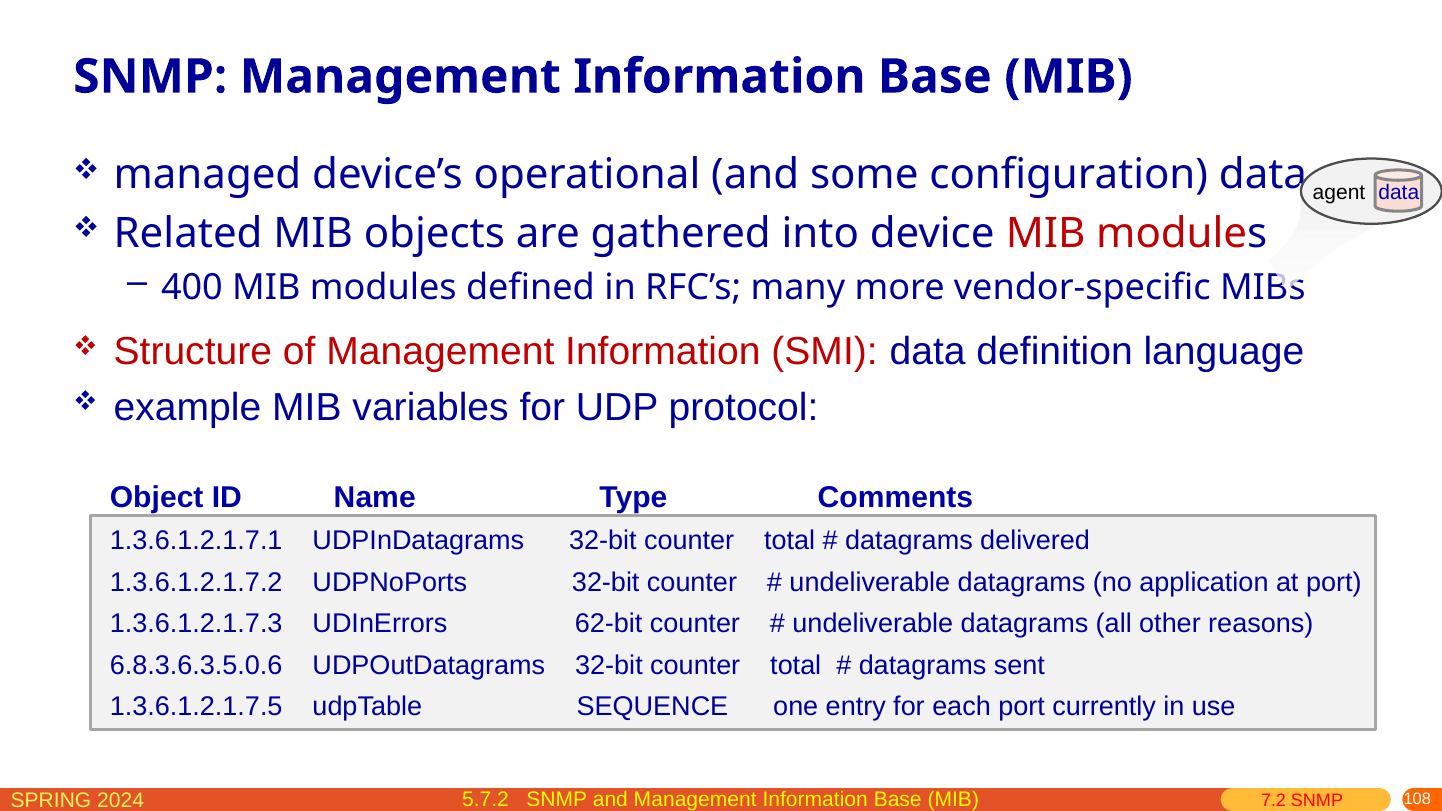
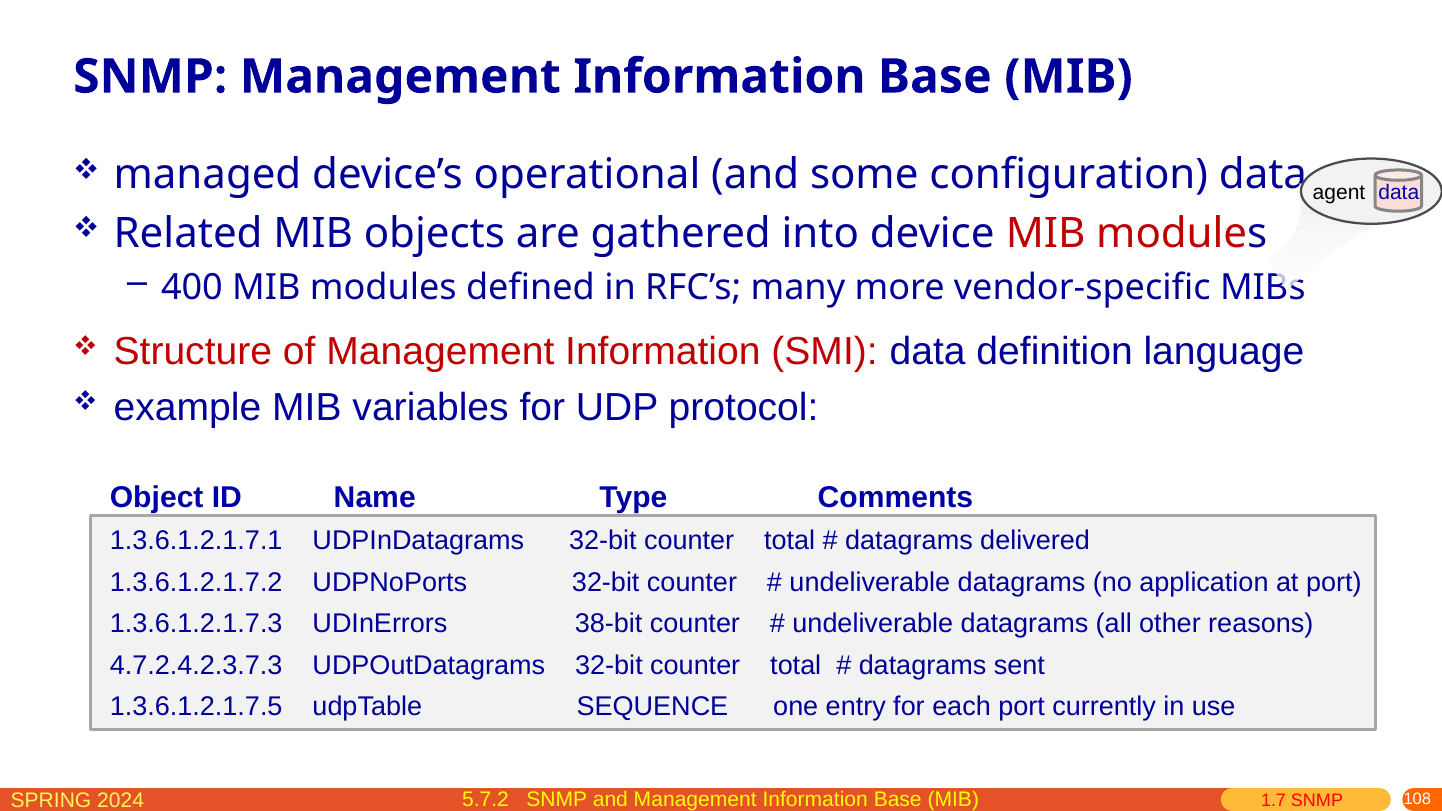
62-bit: 62-bit -> 38-bit
6.8.3.6.3.5.0.6: 6.8.3.6.3.5.0.6 -> 4.7.2.4.2.3.7.3
7.2: 7.2 -> 1.7
